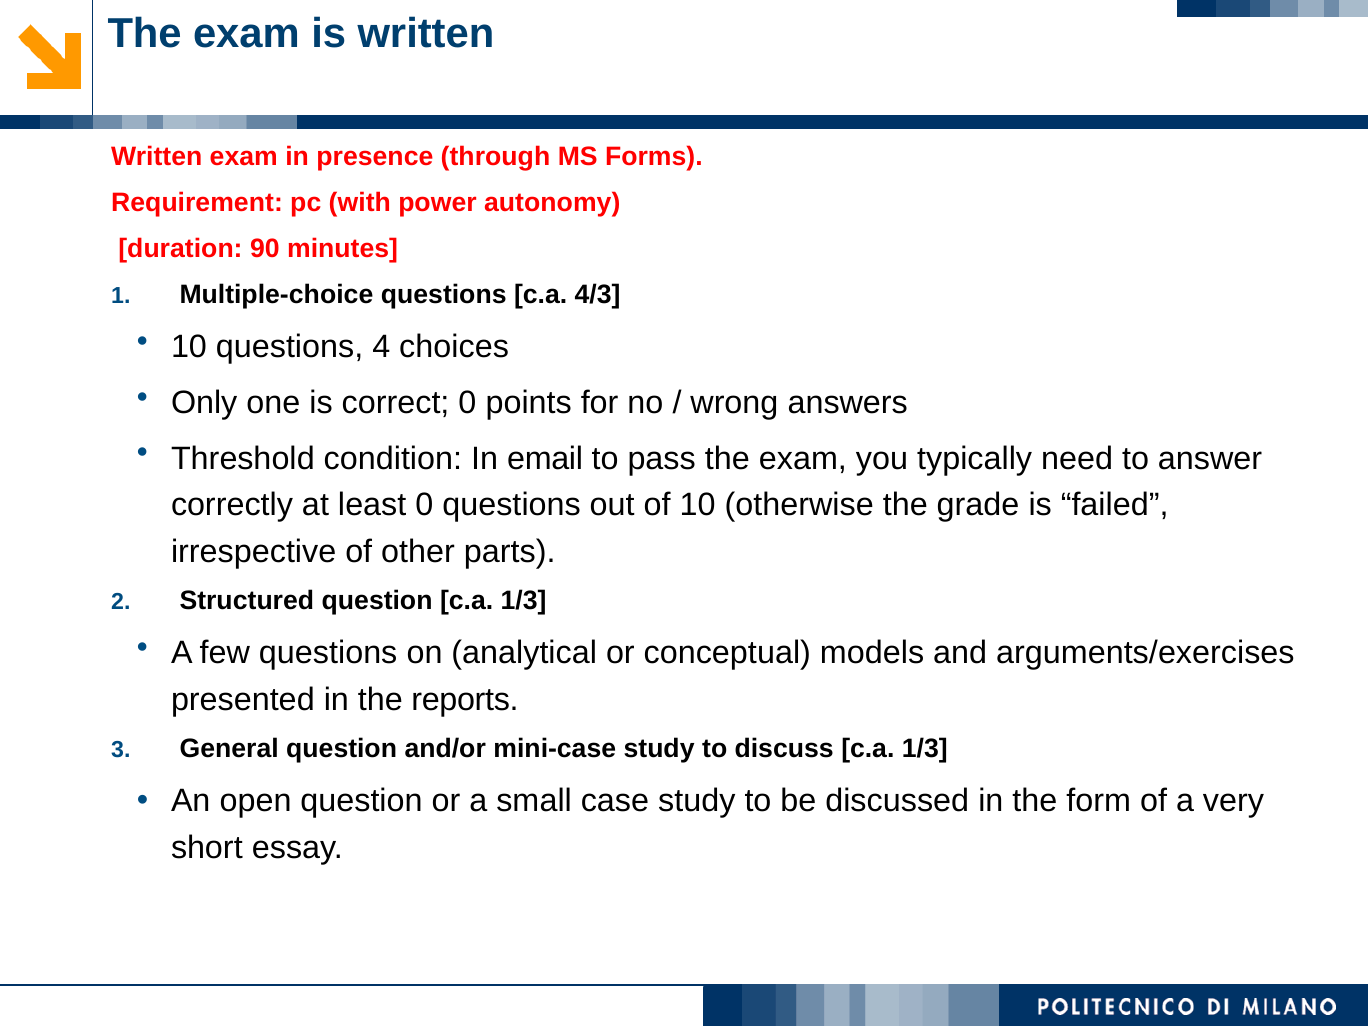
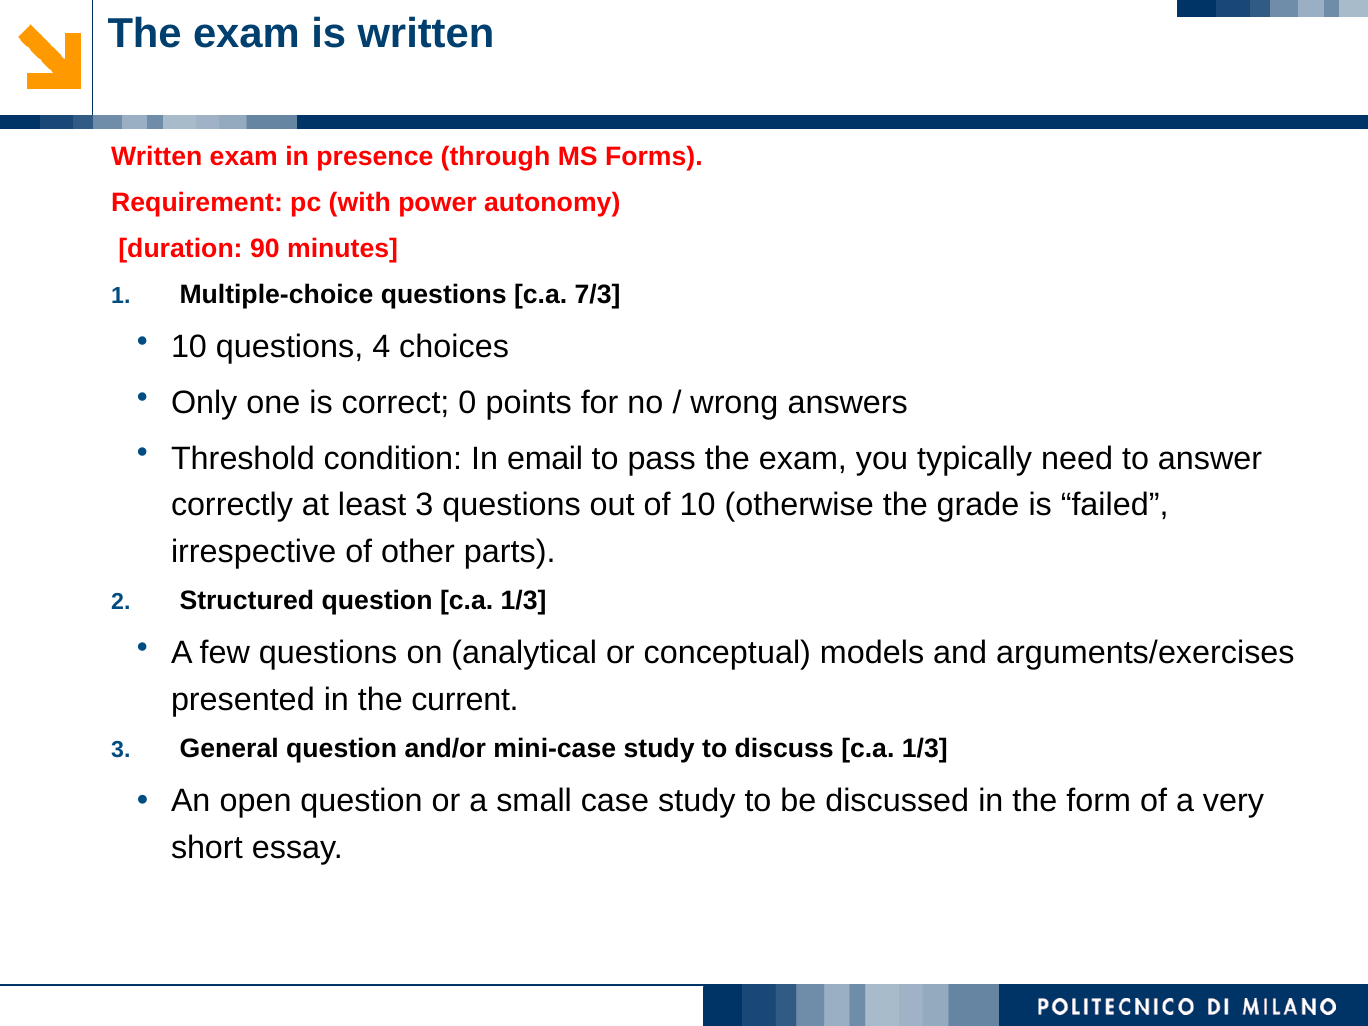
4/3: 4/3 -> 7/3
least 0: 0 -> 3
reports: reports -> current
